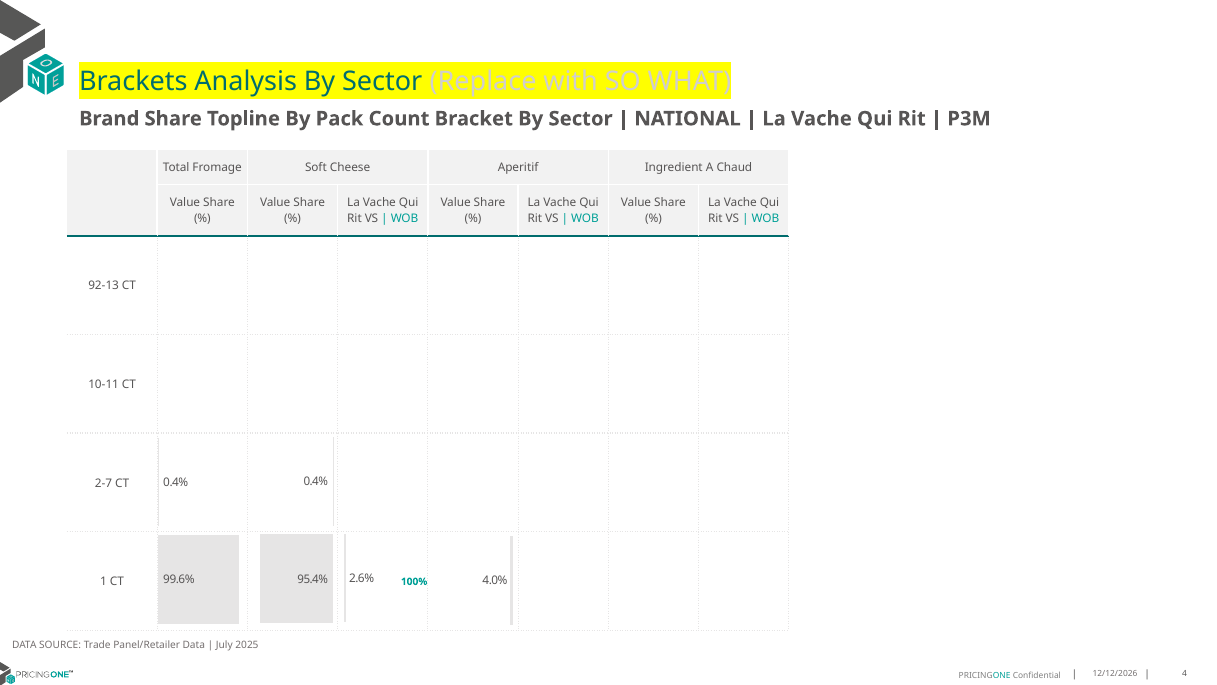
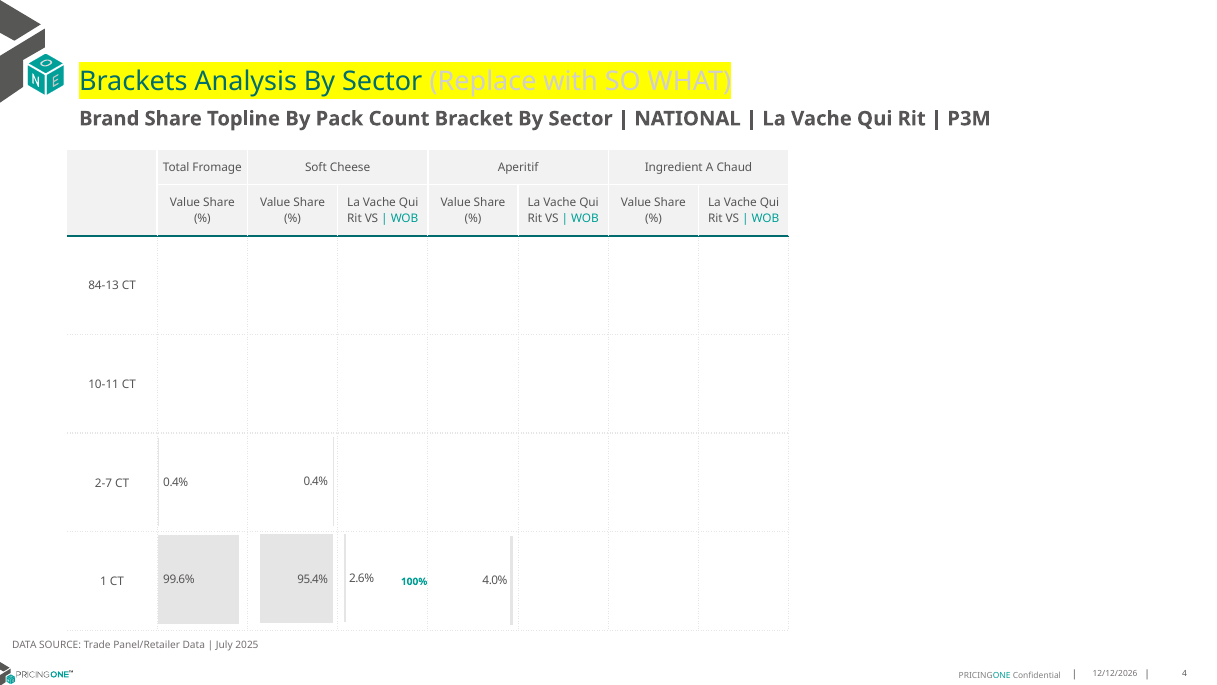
92-13: 92-13 -> 84-13
